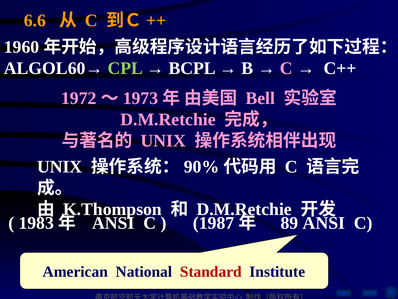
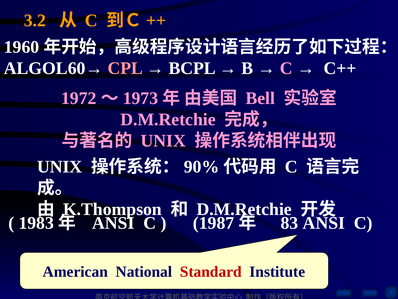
6.6: 6.6 -> 3.2
CPL colour: light green -> pink
89: 89 -> 83
